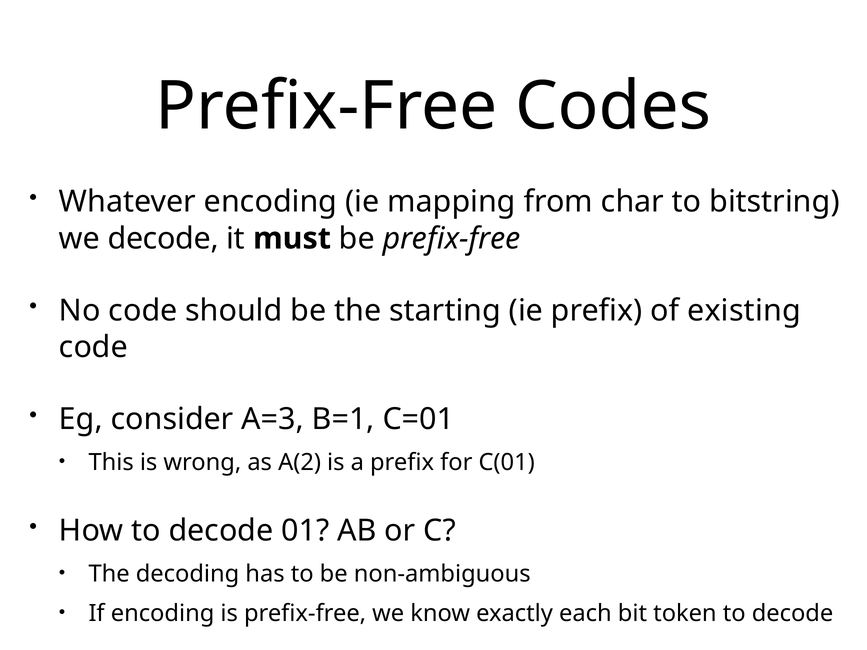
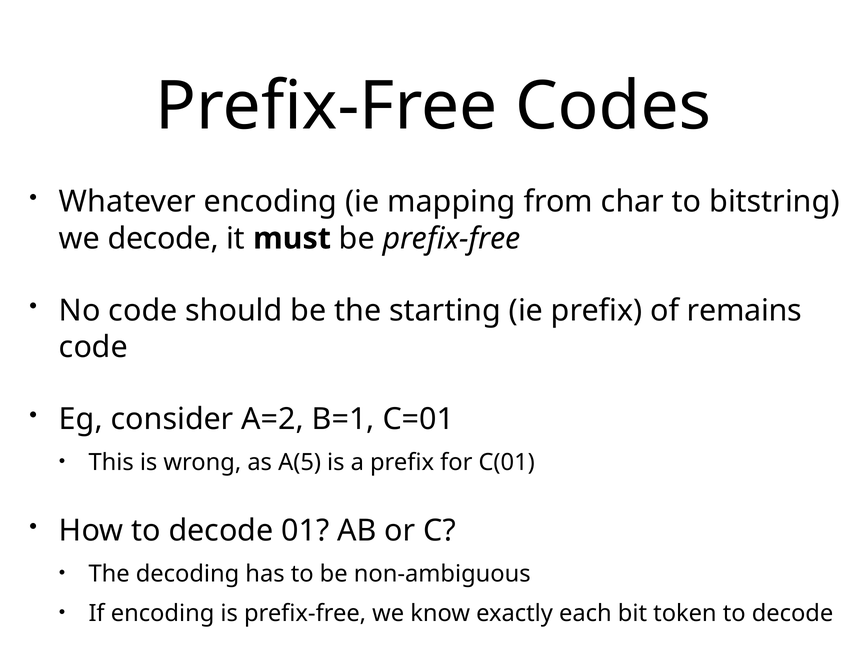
existing: existing -> remains
A=3: A=3 -> A=2
A(2: A(2 -> A(5
